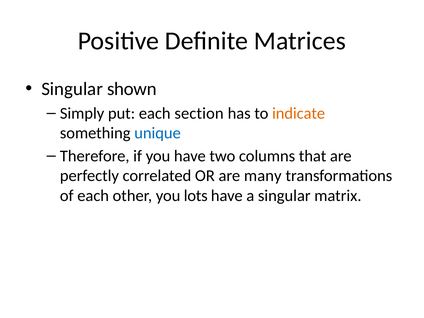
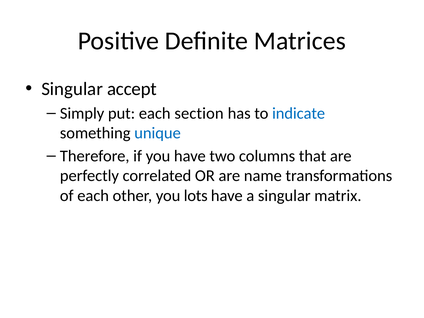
shown: shown -> accept
indicate colour: orange -> blue
many: many -> name
